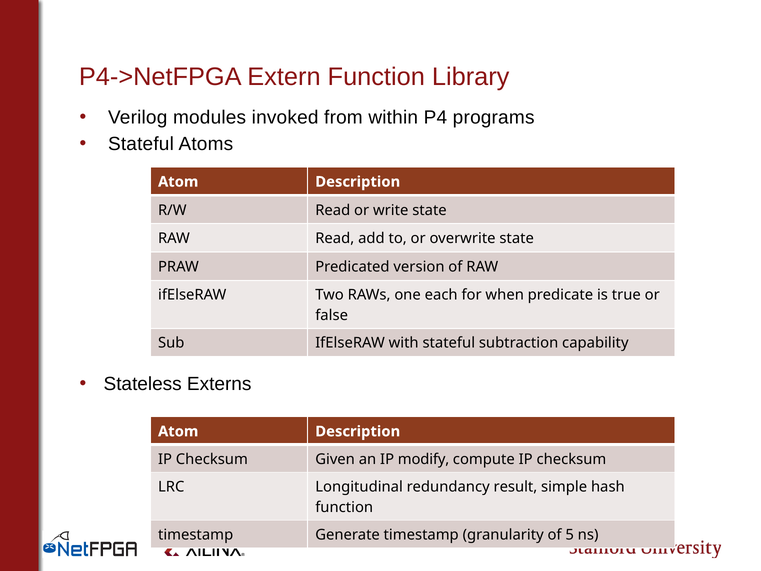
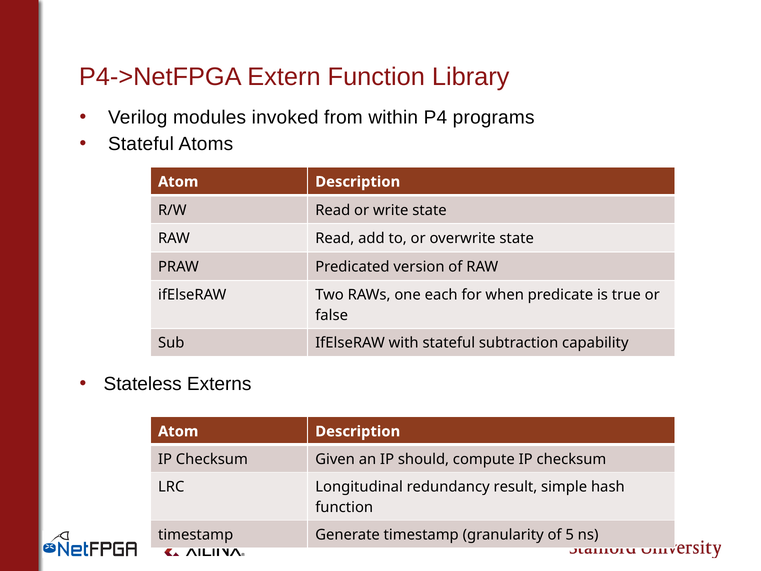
modify: modify -> should
